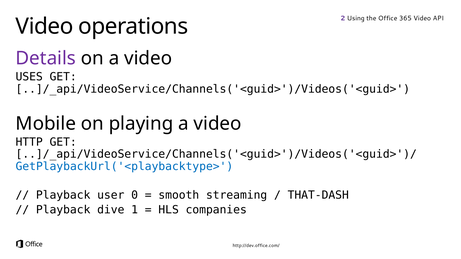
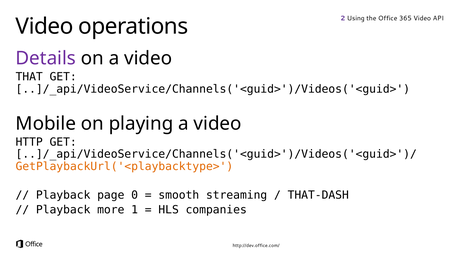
USES: USES -> THAT
GetPlaybackUrl('<playbacktype> colour: blue -> orange
user: user -> page
dive: dive -> more
